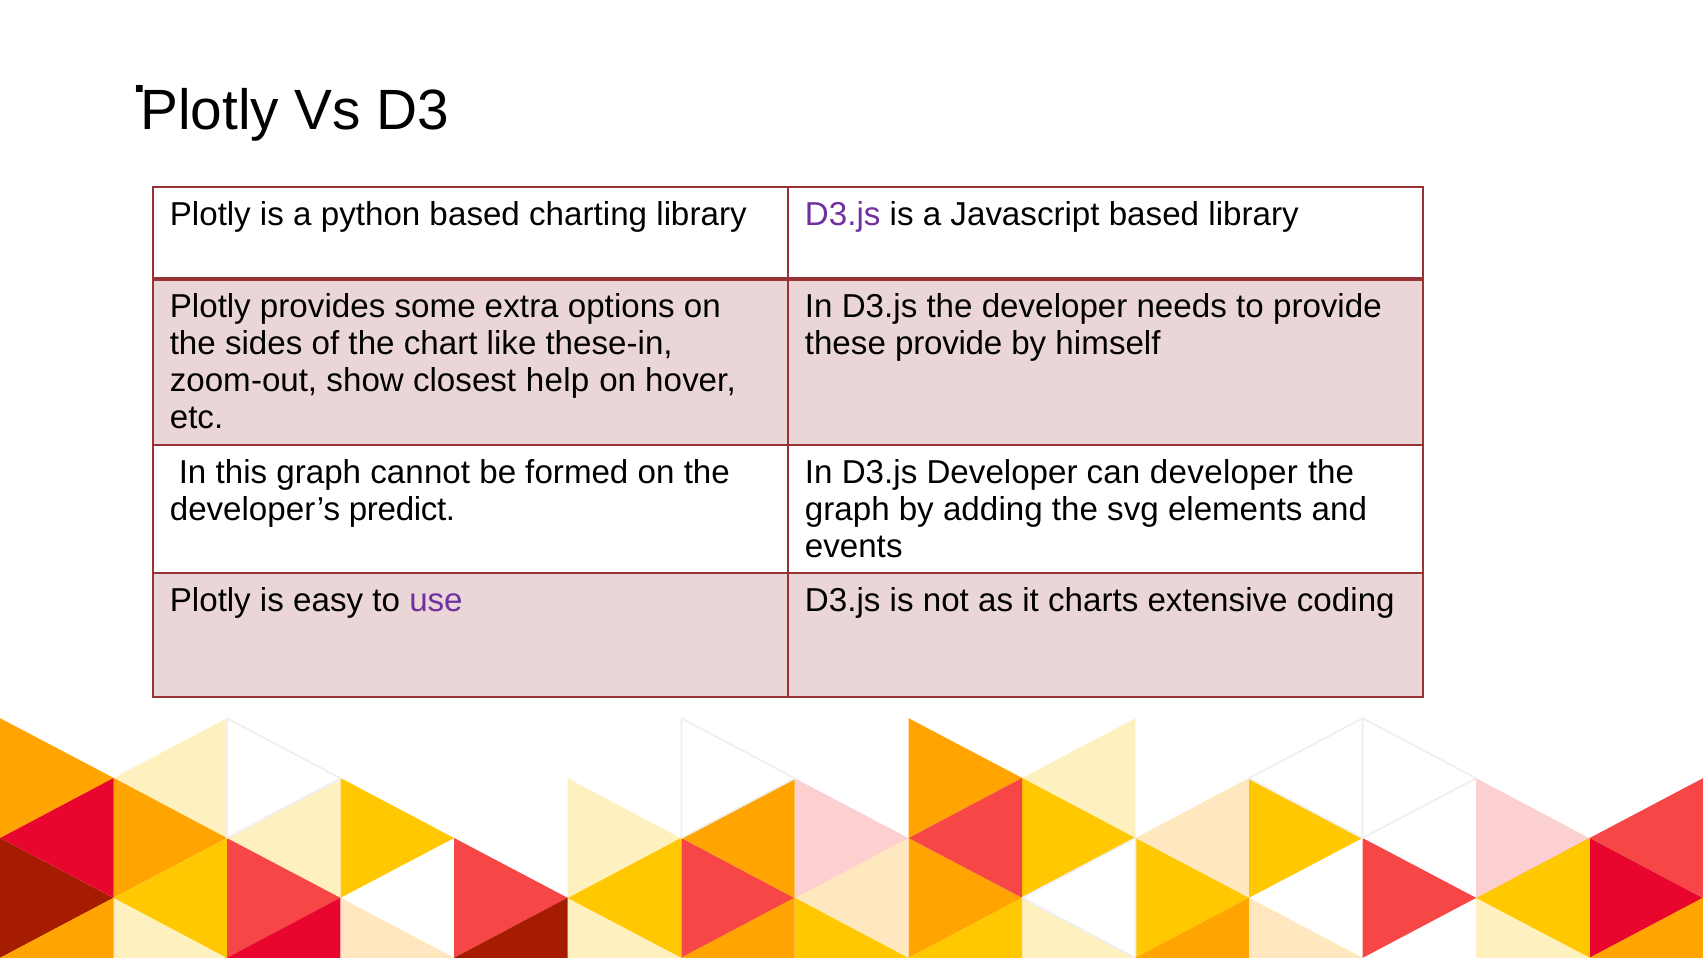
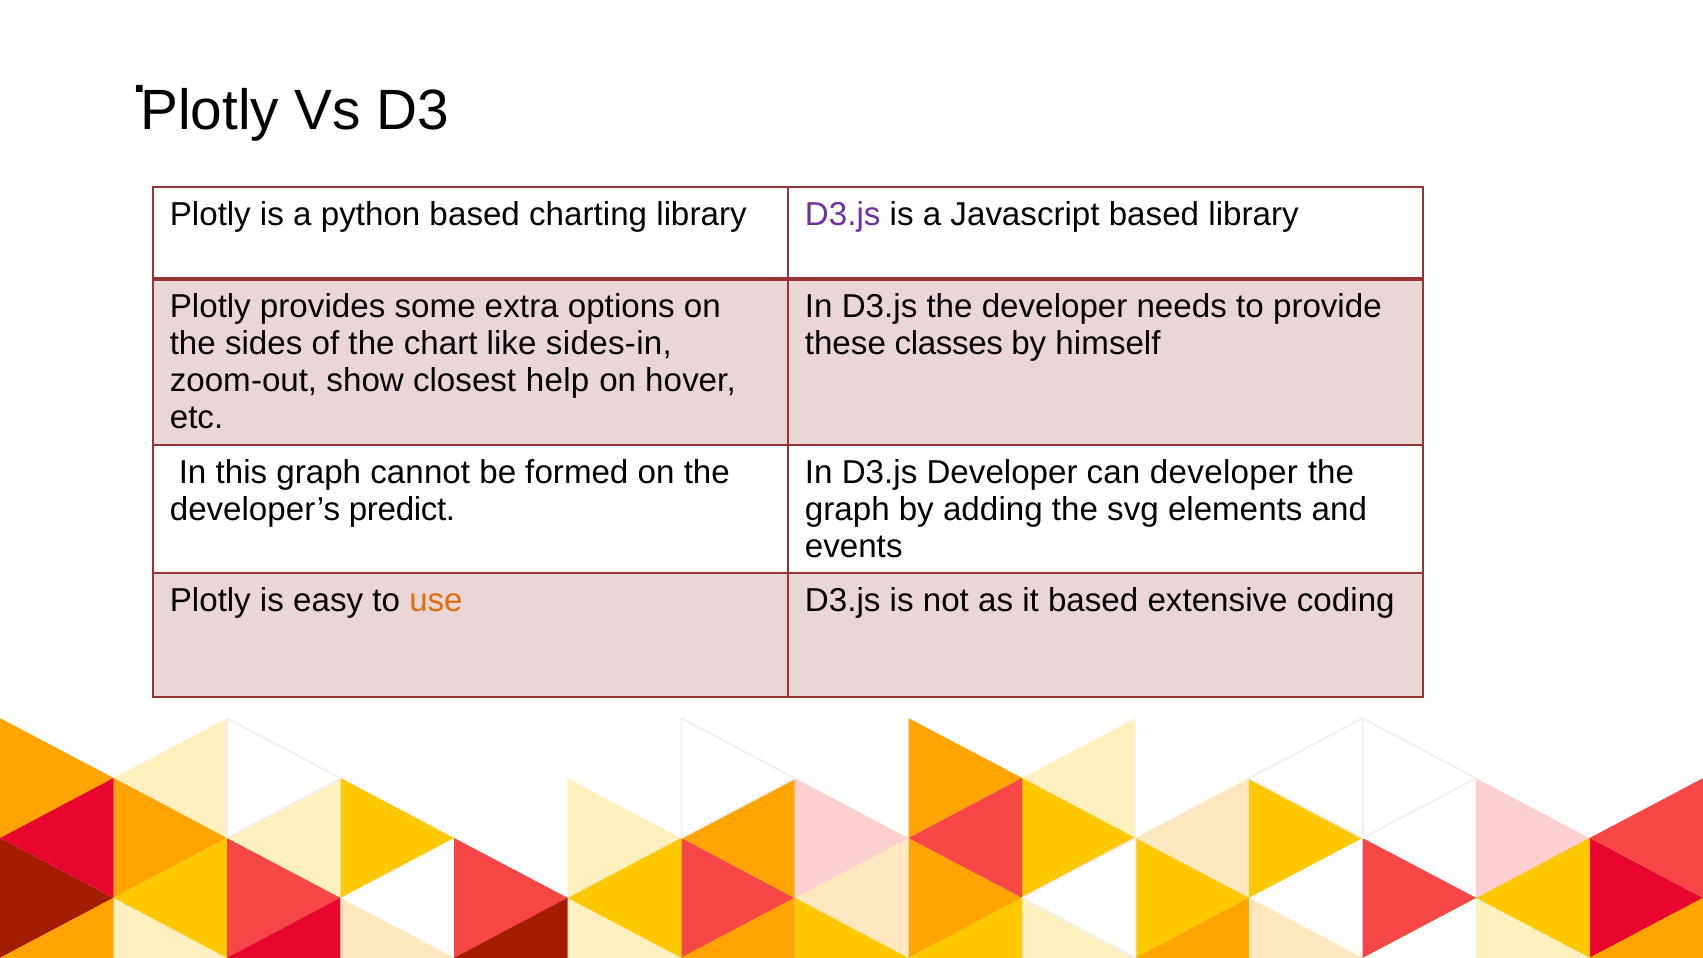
these-in: these-in -> sides-in
these provide: provide -> classes
use colour: purple -> orange
it charts: charts -> based
